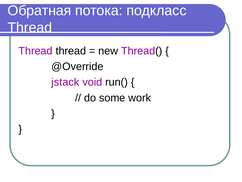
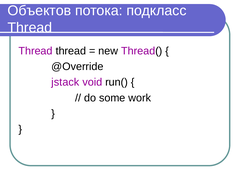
Обратная: Обратная -> Объектов
